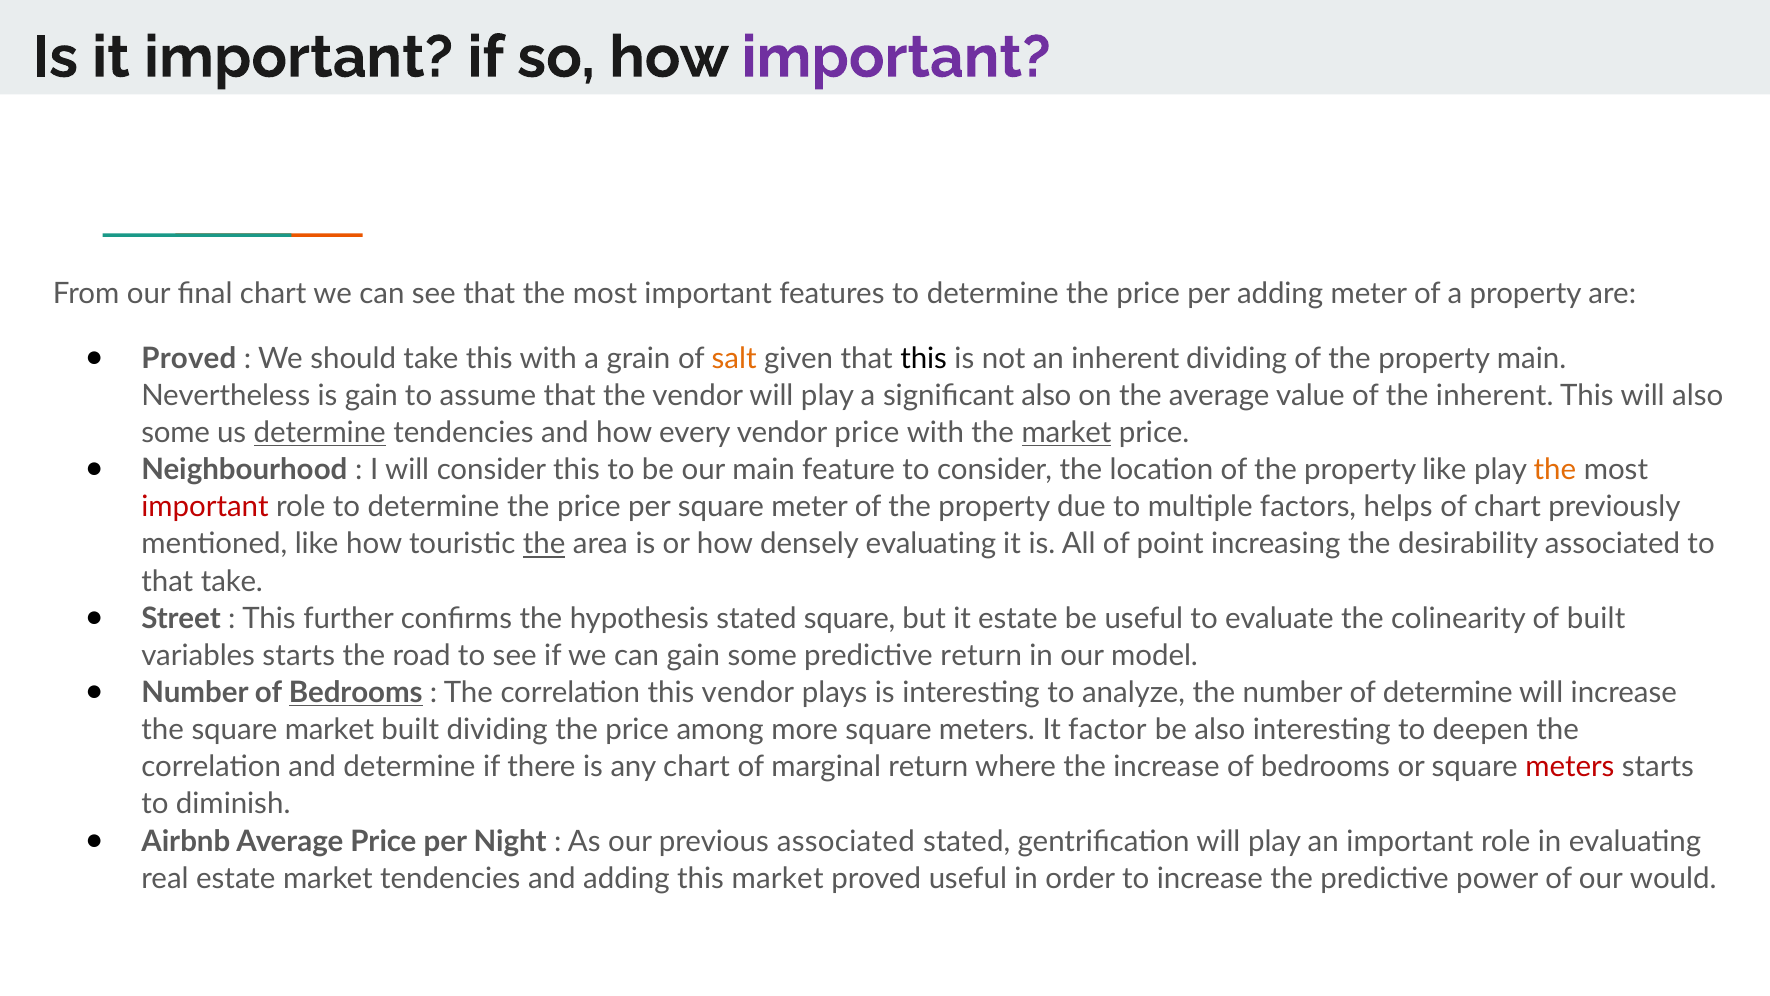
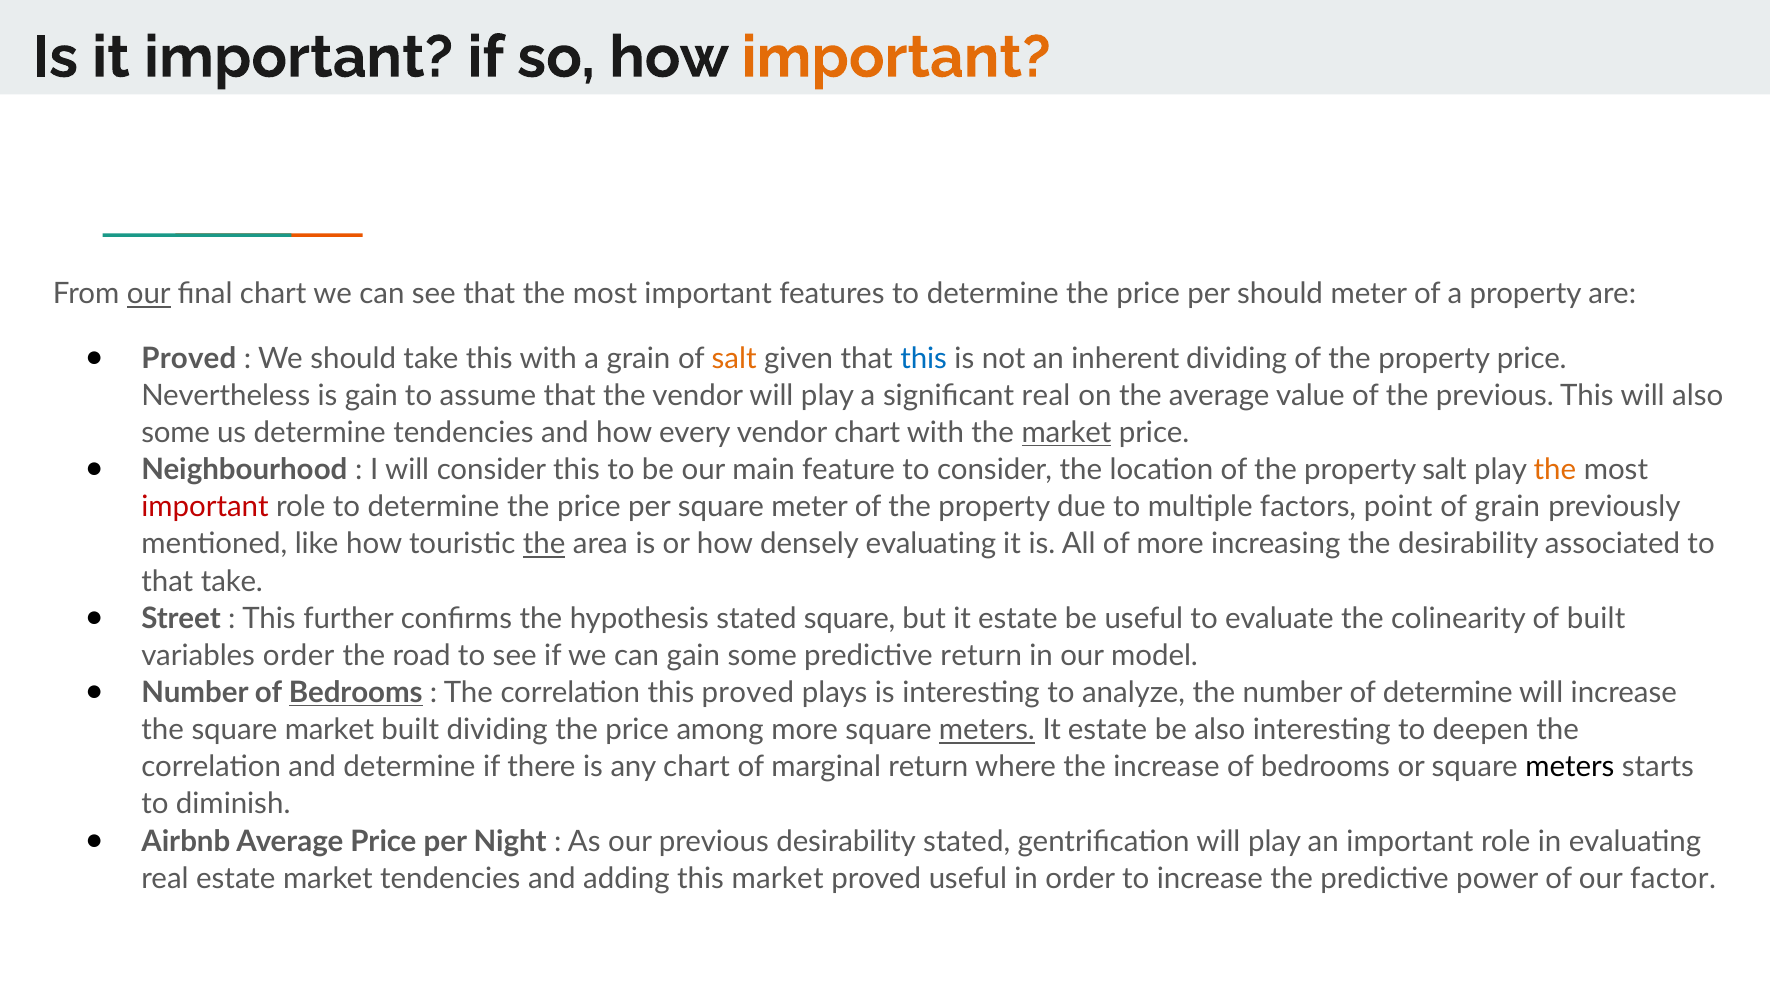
important at (896, 57) colour: purple -> orange
our at (149, 294) underline: none -> present
per adding: adding -> should
this at (924, 358) colour: black -> blue
property main: main -> price
significant also: also -> real
the inherent: inherent -> previous
determine at (320, 433) underline: present -> none
vendor price: price -> chart
property like: like -> salt
helps: helps -> point
of chart: chart -> grain
of point: point -> more
variables starts: starts -> order
this vendor: vendor -> proved
meters at (987, 730) underline: none -> present
factor at (1107, 730): factor -> estate
meters at (1570, 767) colour: red -> black
previous associated: associated -> desirability
would: would -> factor
